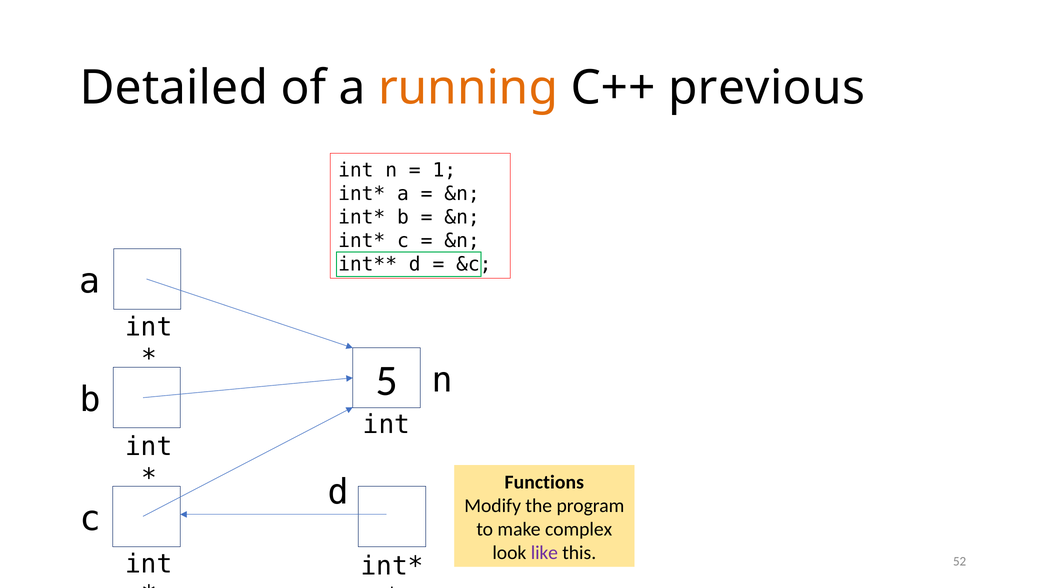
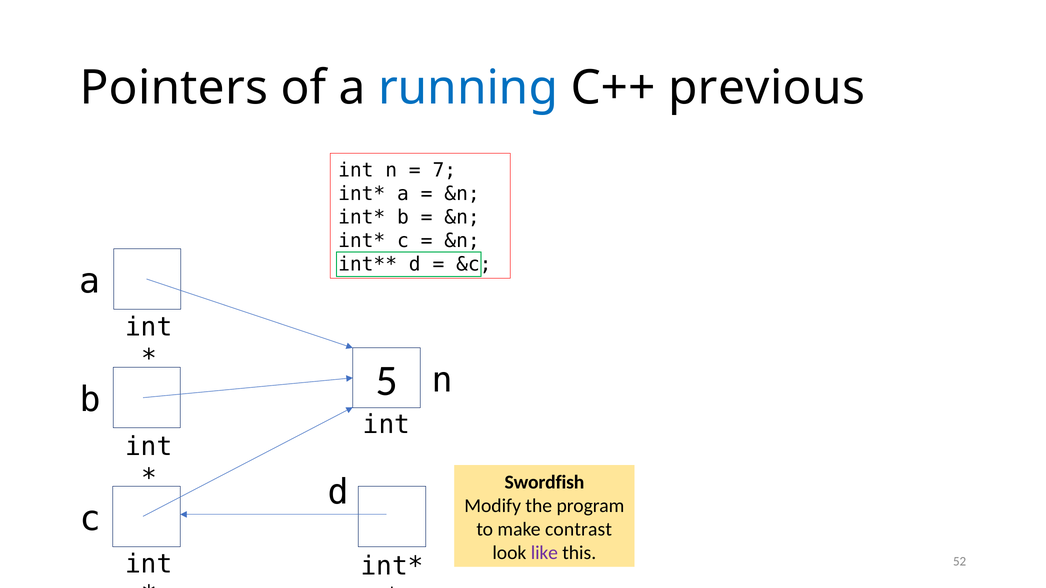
Detailed: Detailed -> Pointers
running colour: orange -> blue
1: 1 -> 7
Functions: Functions -> Swordfish
complex: complex -> contrast
